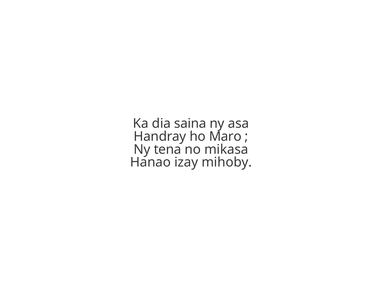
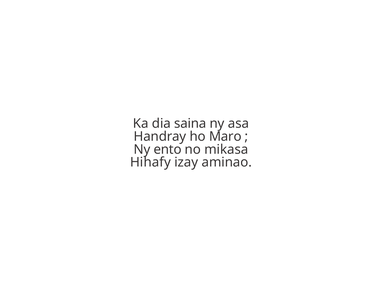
tena: tena -> ento
Hanao: Hanao -> Hihafy
mihoby: mihoby -> aminao
